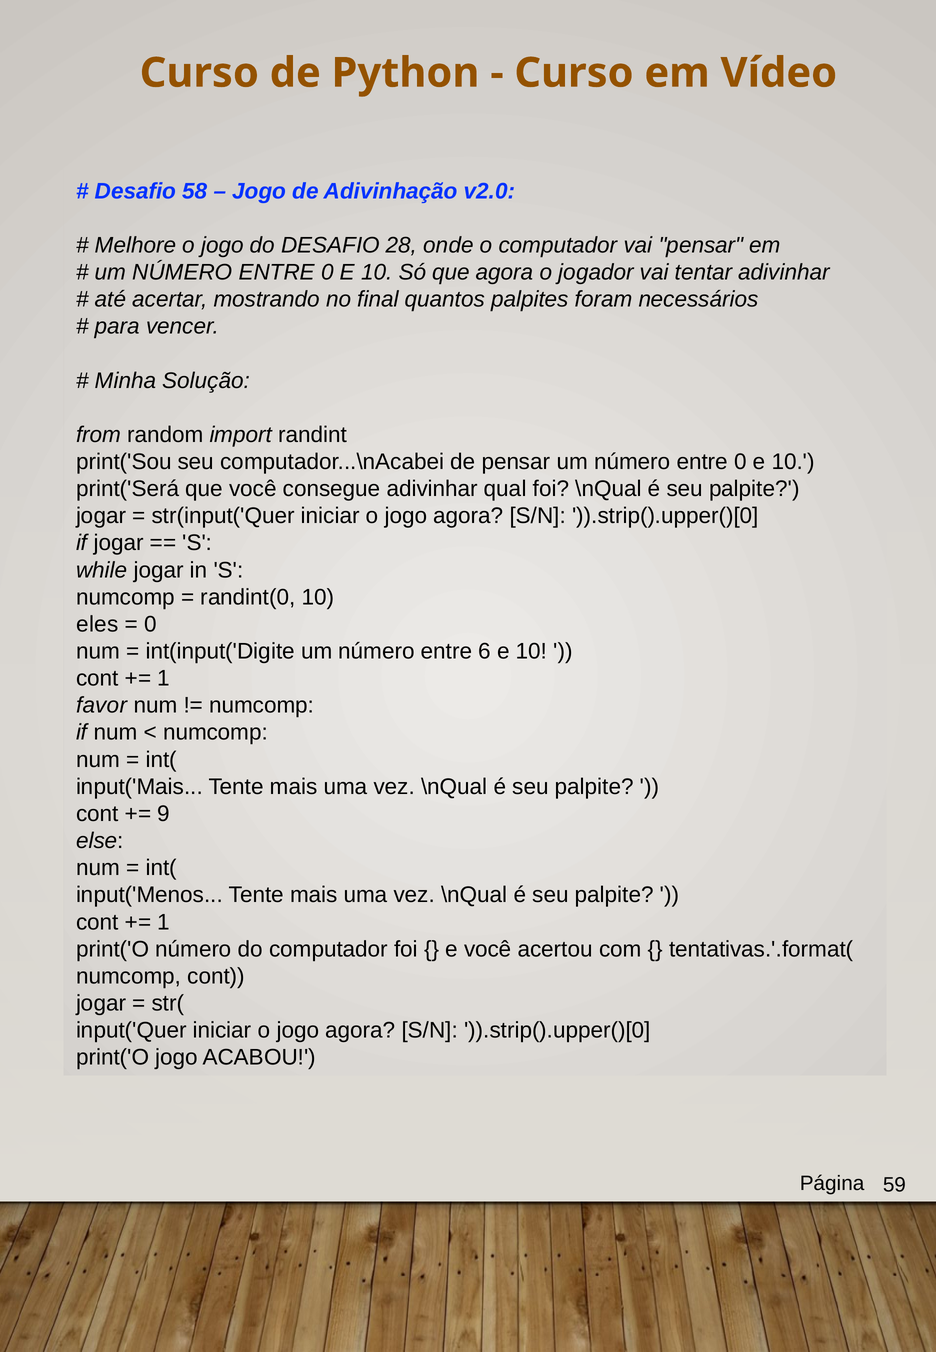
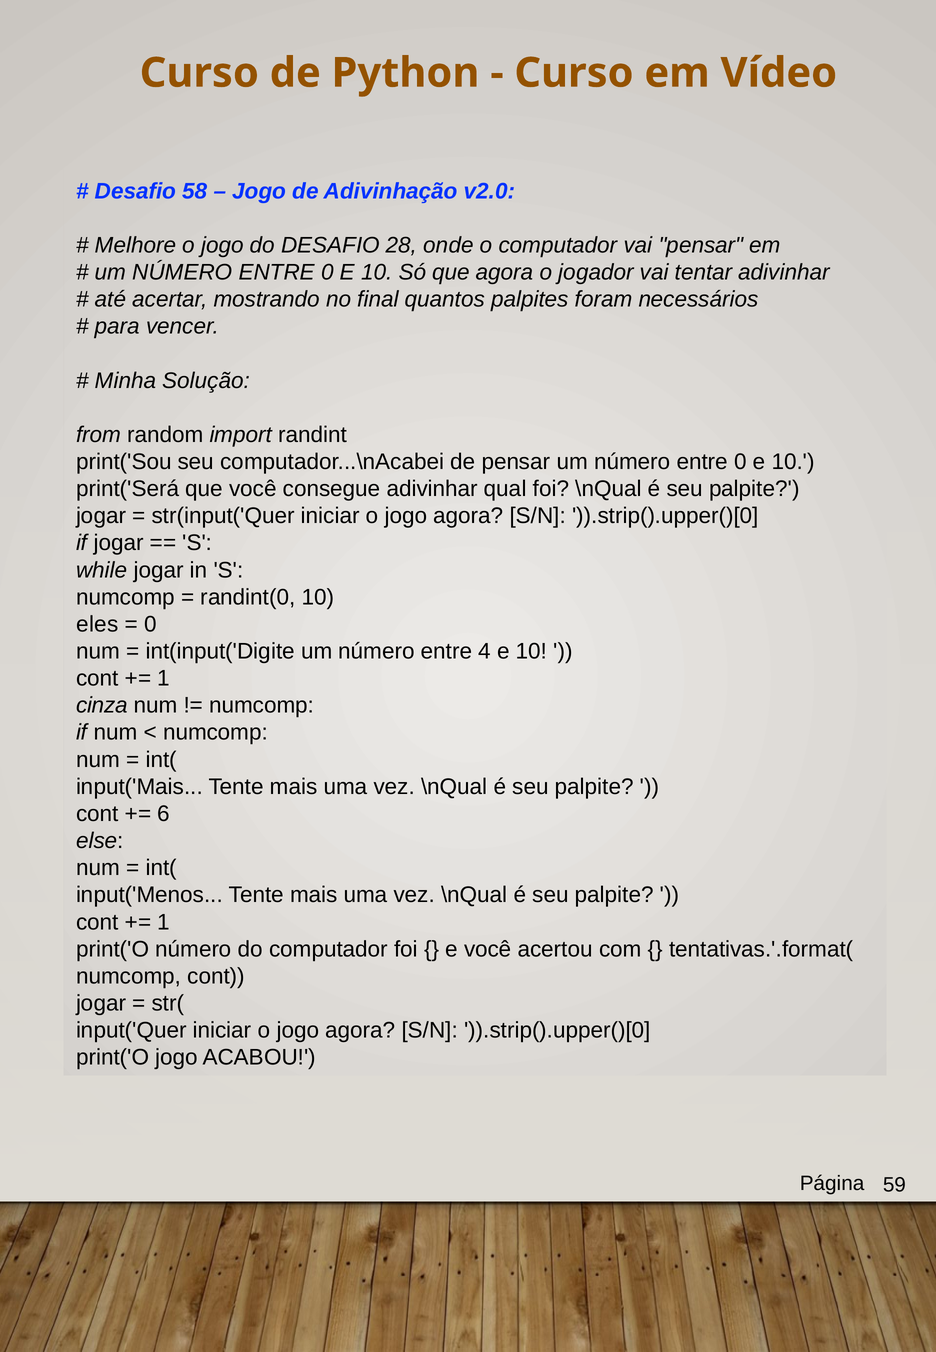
6: 6 -> 4
favor: favor -> cinza
9: 9 -> 6
